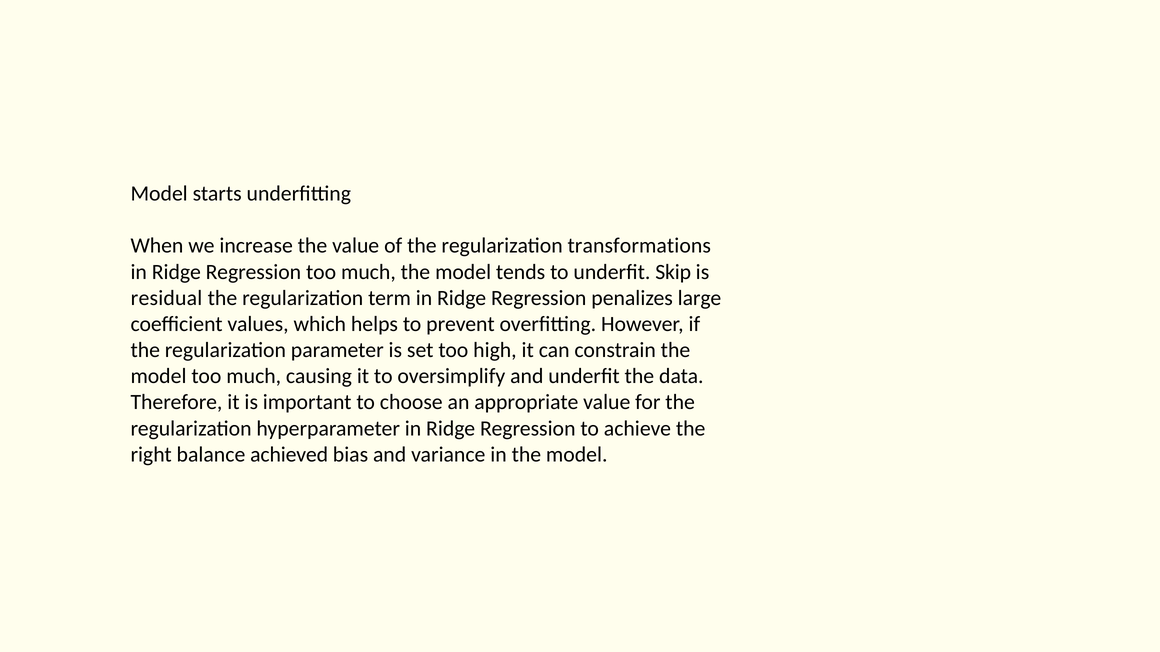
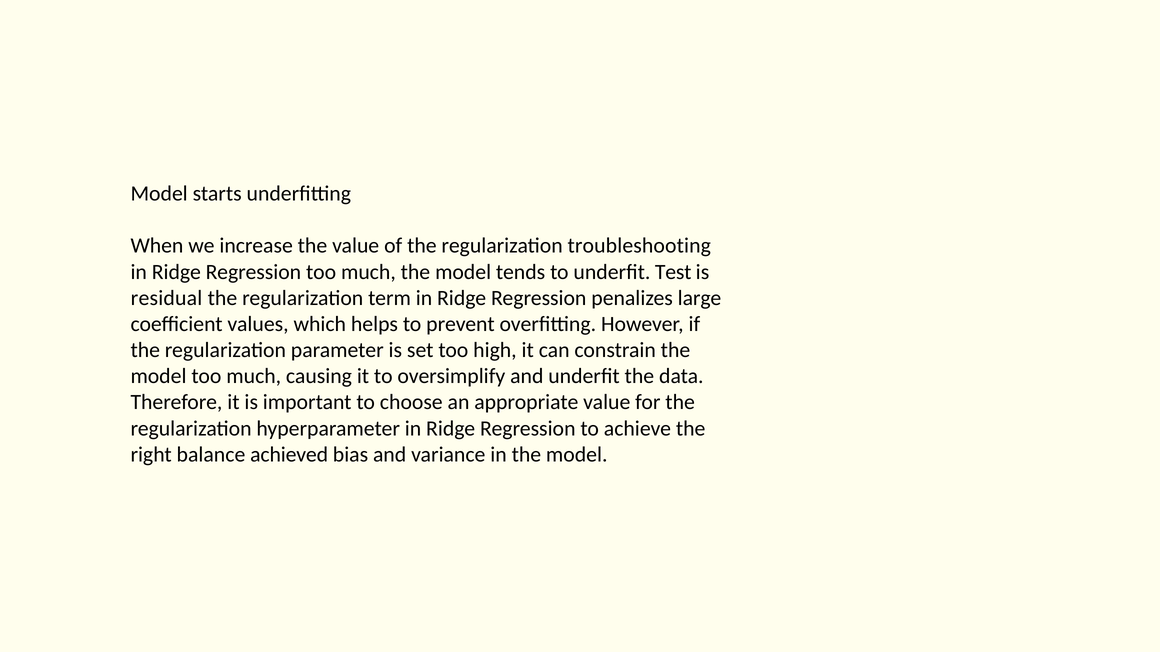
transformations: transformations -> troubleshooting
Skip: Skip -> Test
